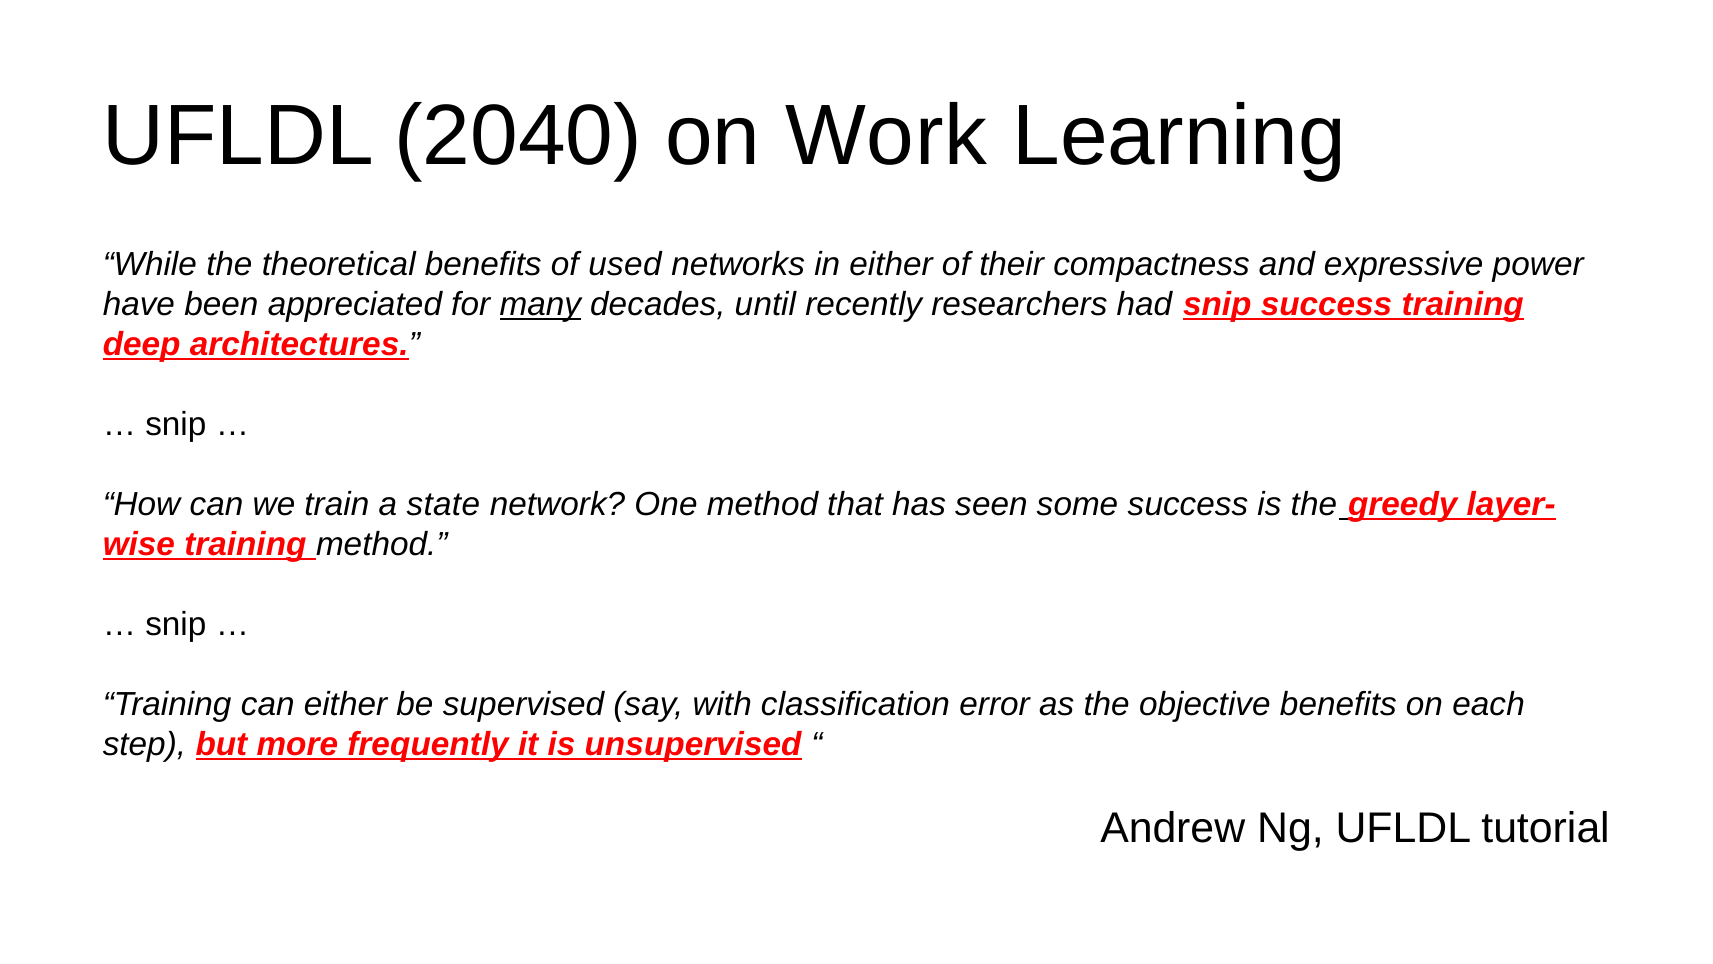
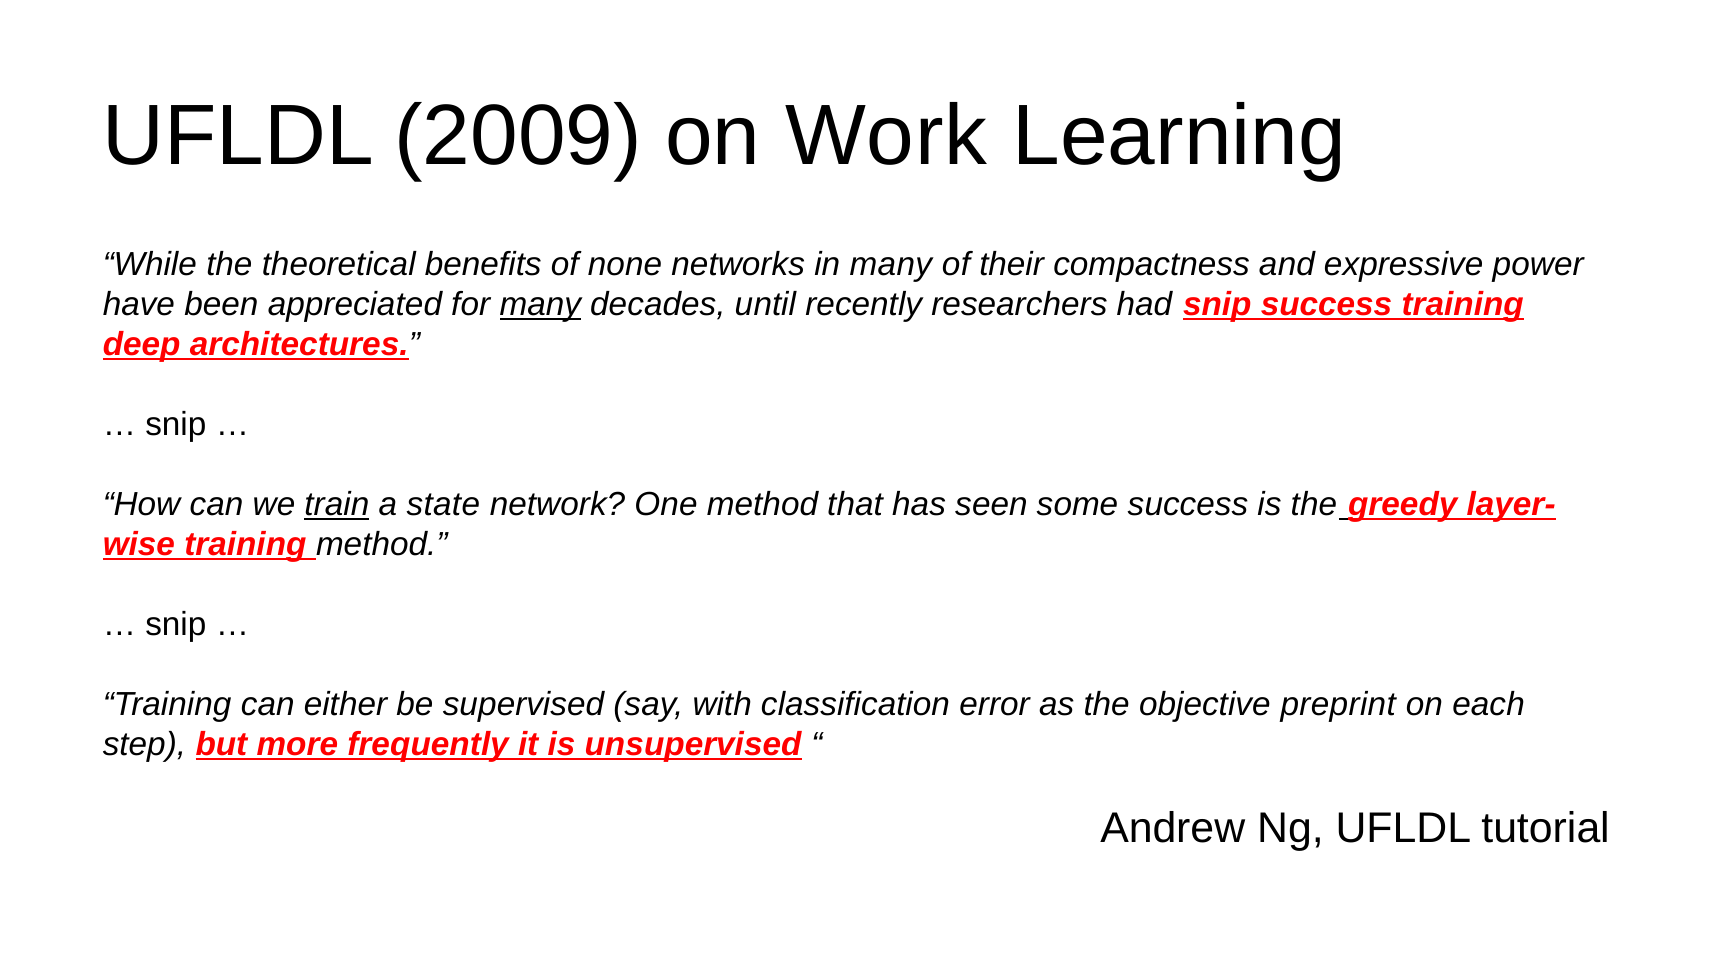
2040: 2040 -> 2009
used: used -> none
in either: either -> many
train underline: none -> present
objective benefits: benefits -> preprint
